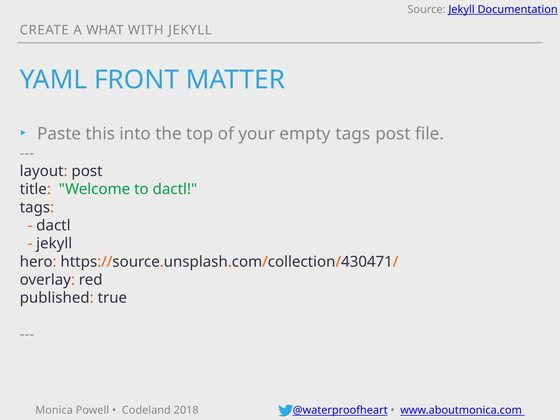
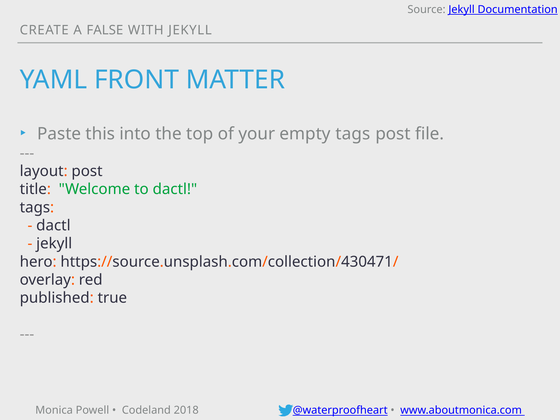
WHAT: WHAT -> FALSE
